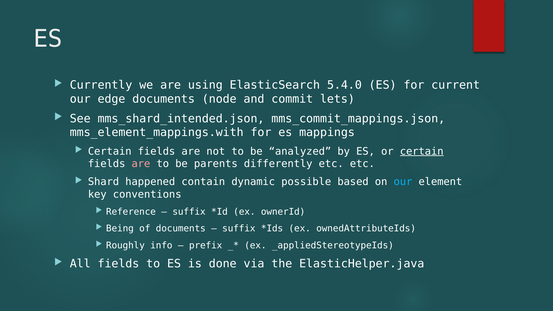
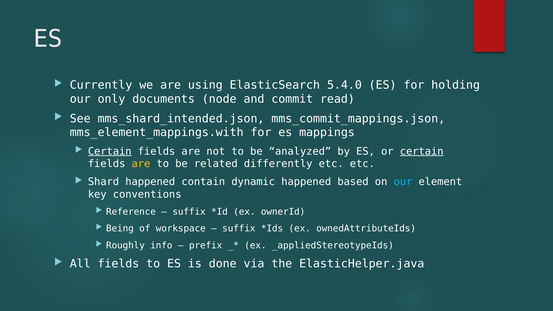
current: current -> holding
edge: edge -> only
lets: lets -> read
Certain at (110, 151) underline: none -> present
are at (141, 164) colour: pink -> yellow
parents: parents -> related
dynamic possible: possible -> happened
of documents: documents -> workspace
